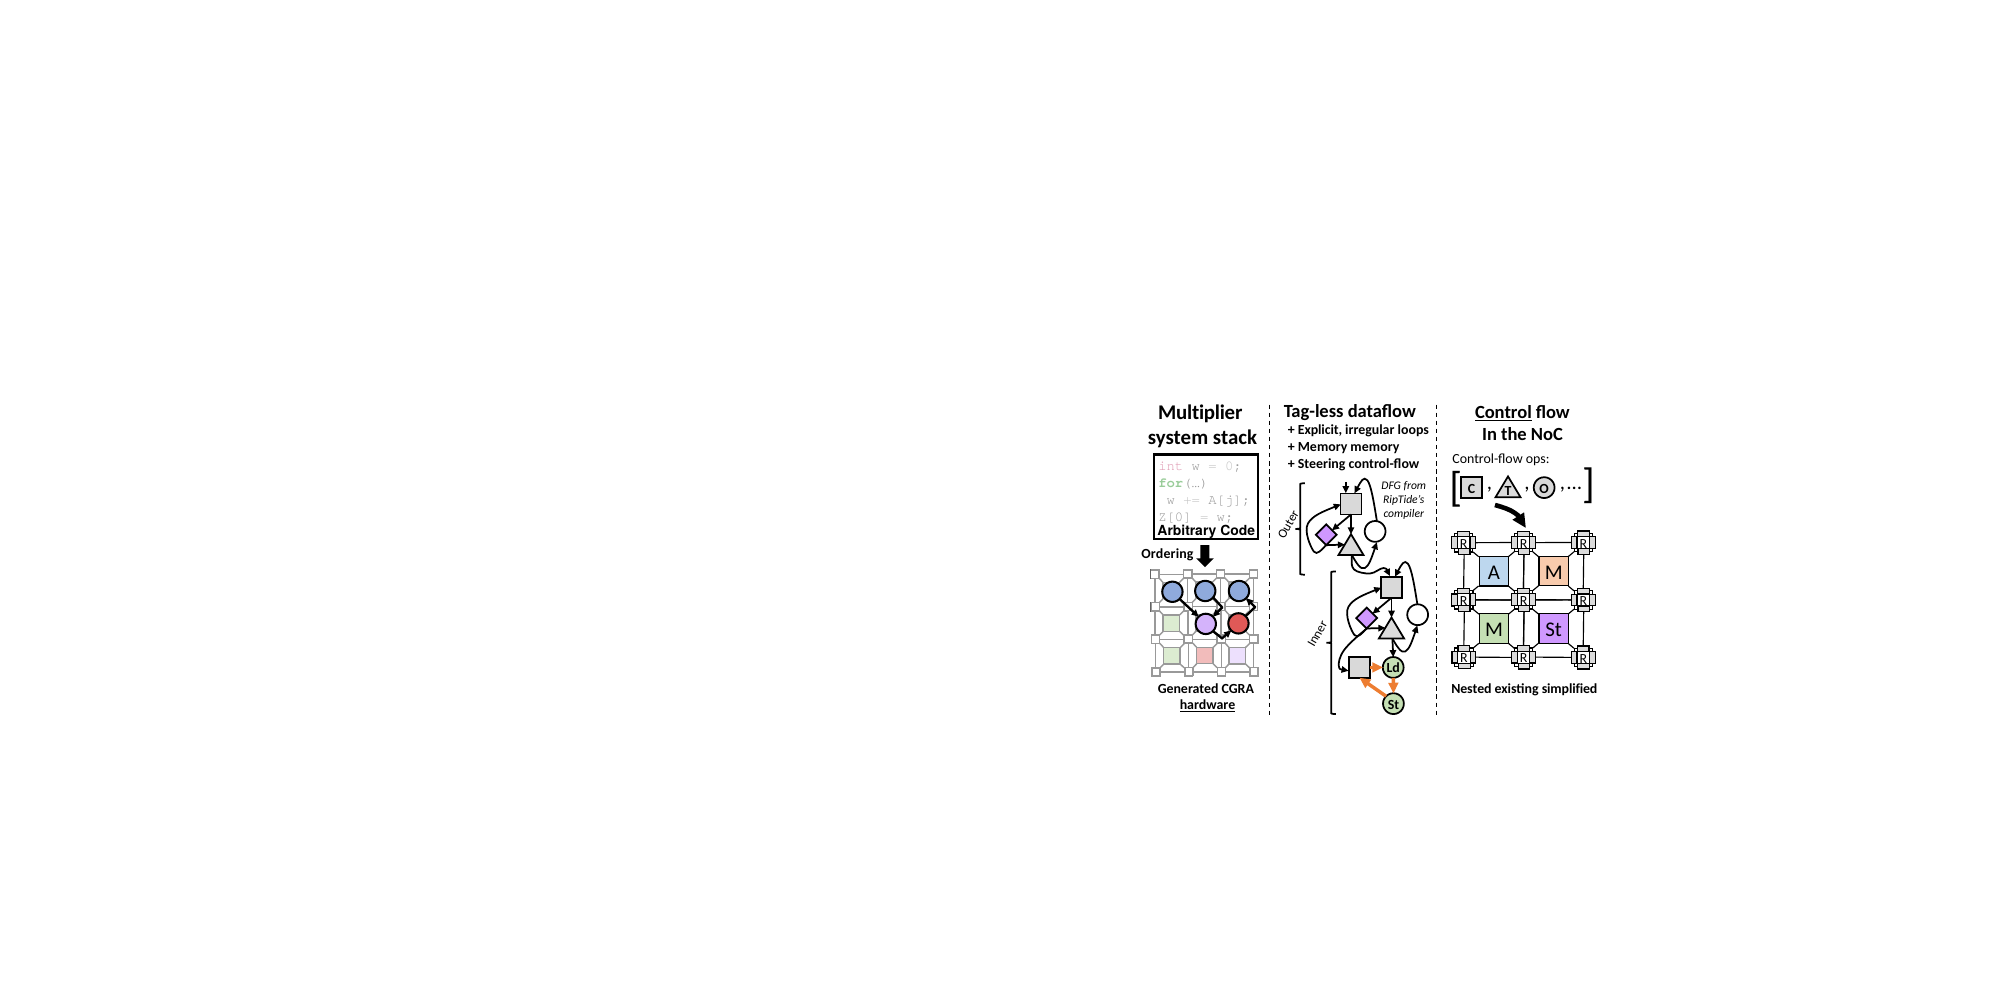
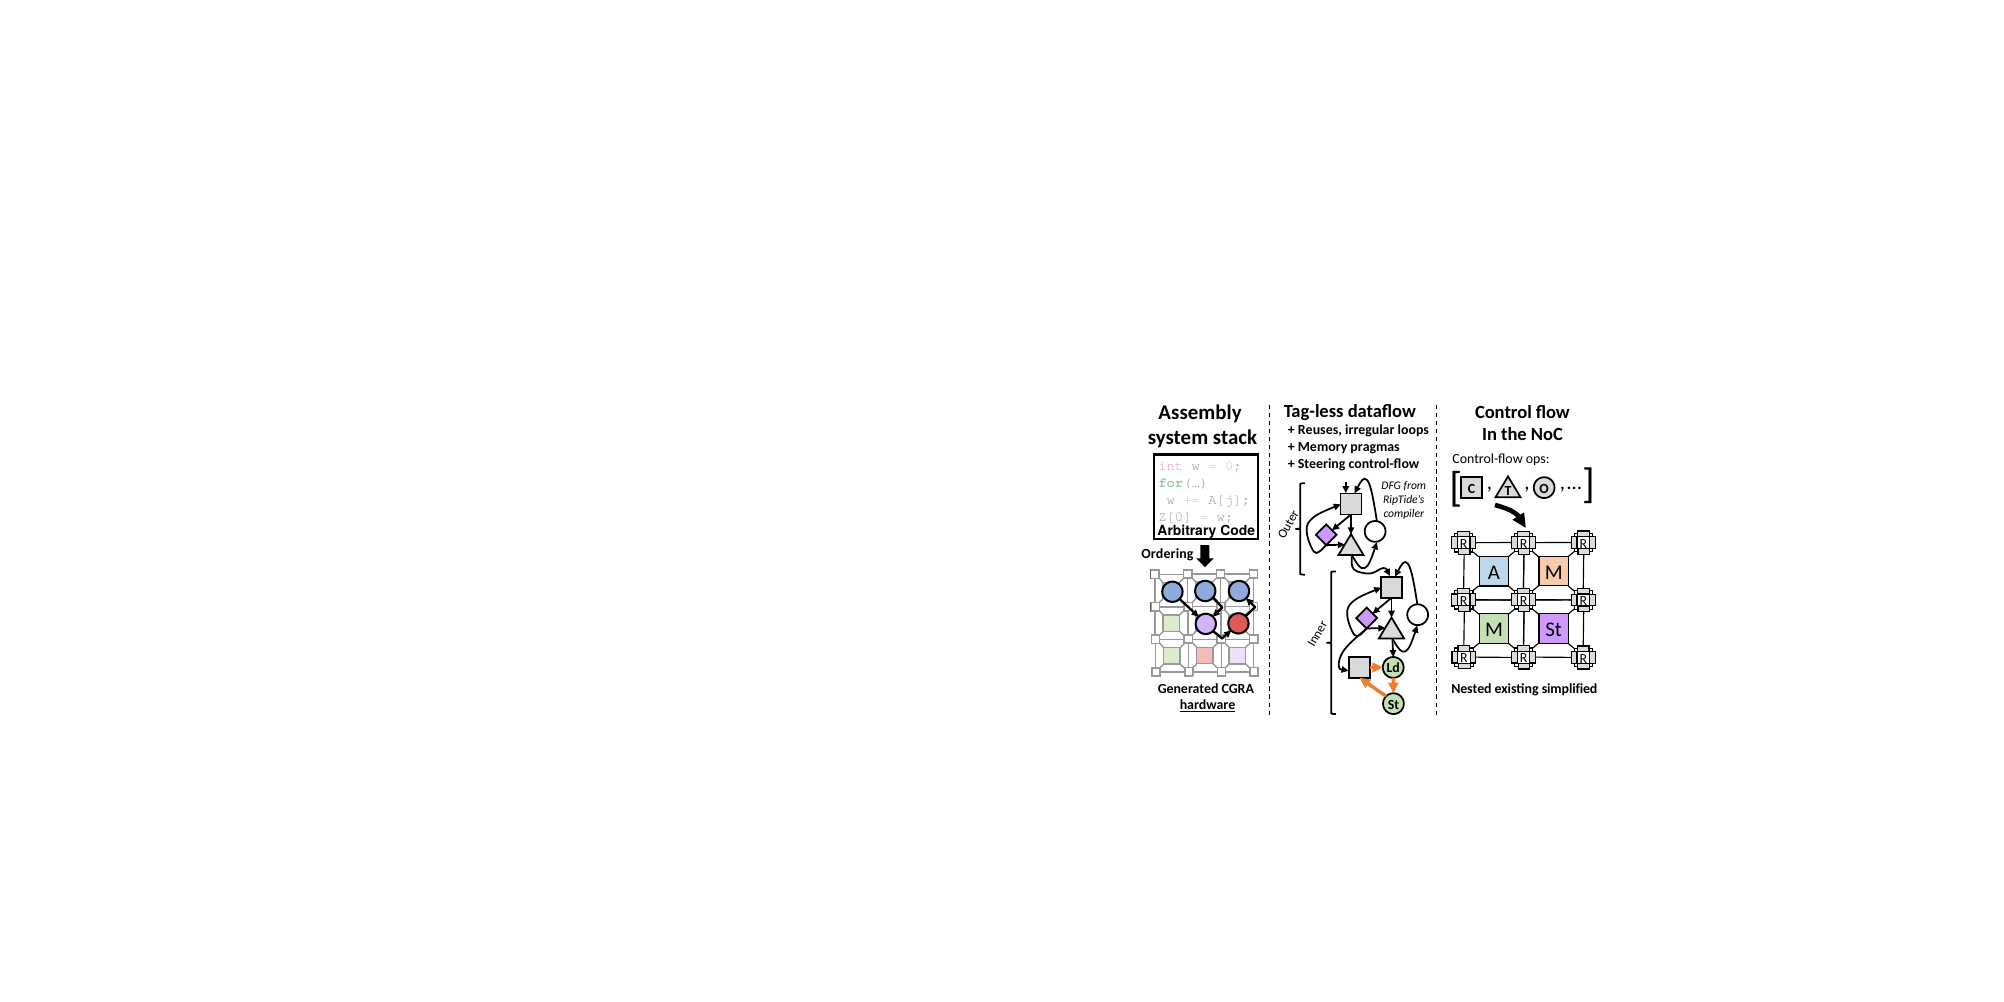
Control underline: present -> none
Multiplier: Multiplier -> Assembly
Explicit: Explicit -> Reuses
Memory memory: memory -> pragmas
